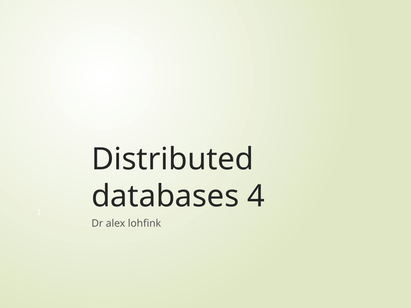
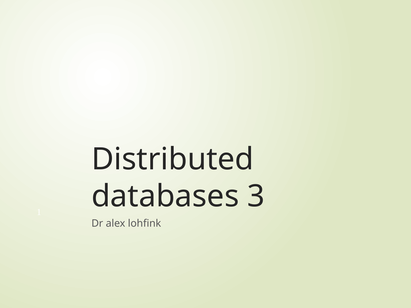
4: 4 -> 3
